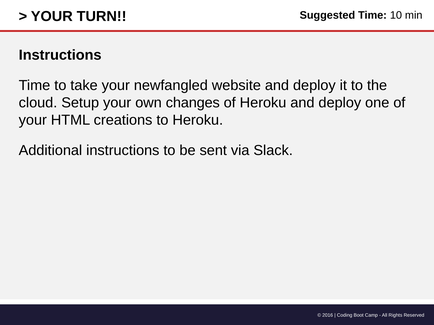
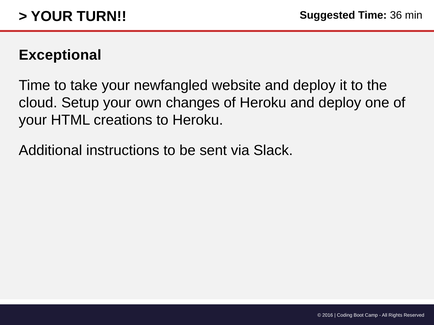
10: 10 -> 36
Instructions at (60, 55): Instructions -> Exceptional
